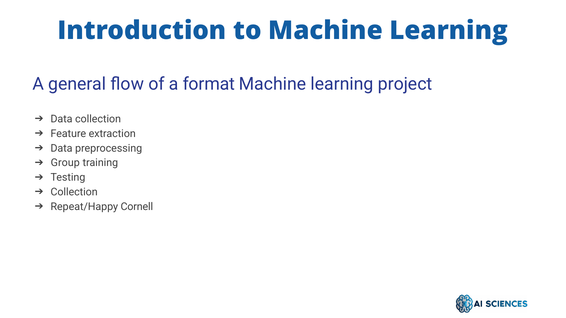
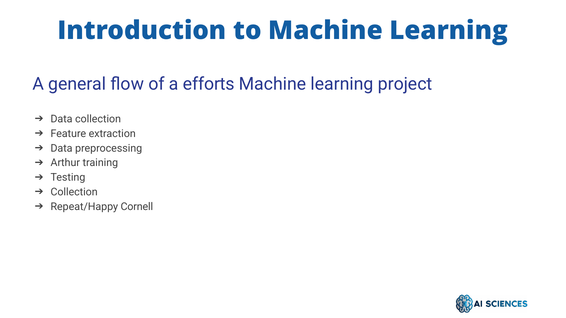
format: format -> efforts
Group: Group -> Arthur
